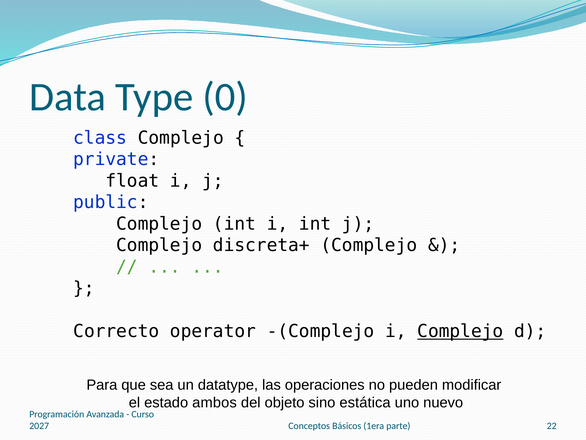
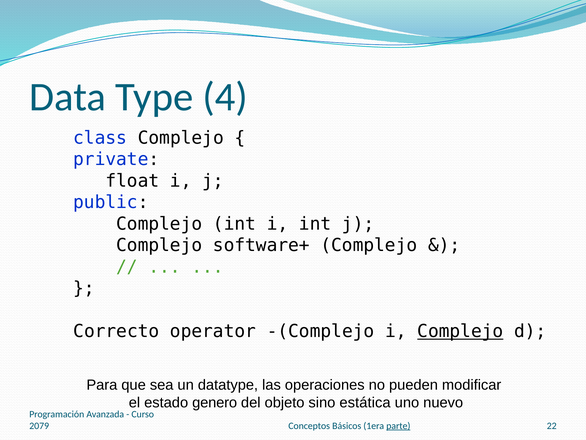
0: 0 -> 4
discreta+: discreta+ -> software+
ambos: ambos -> genero
parte underline: none -> present
2027: 2027 -> 2079
